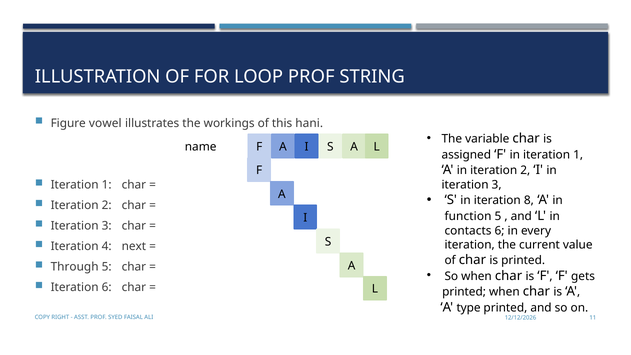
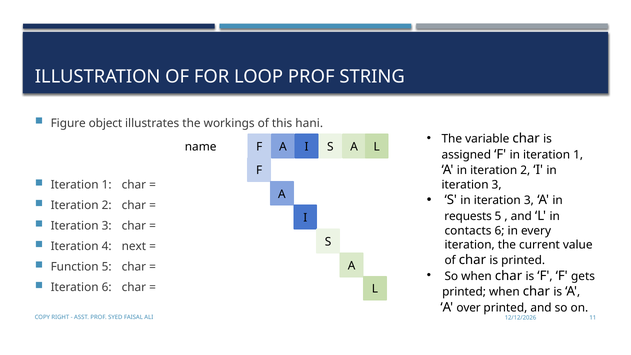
vowel: vowel -> object
S in iteration 8: 8 -> 3
function: function -> requests
Through: Through -> Function
type: type -> over
